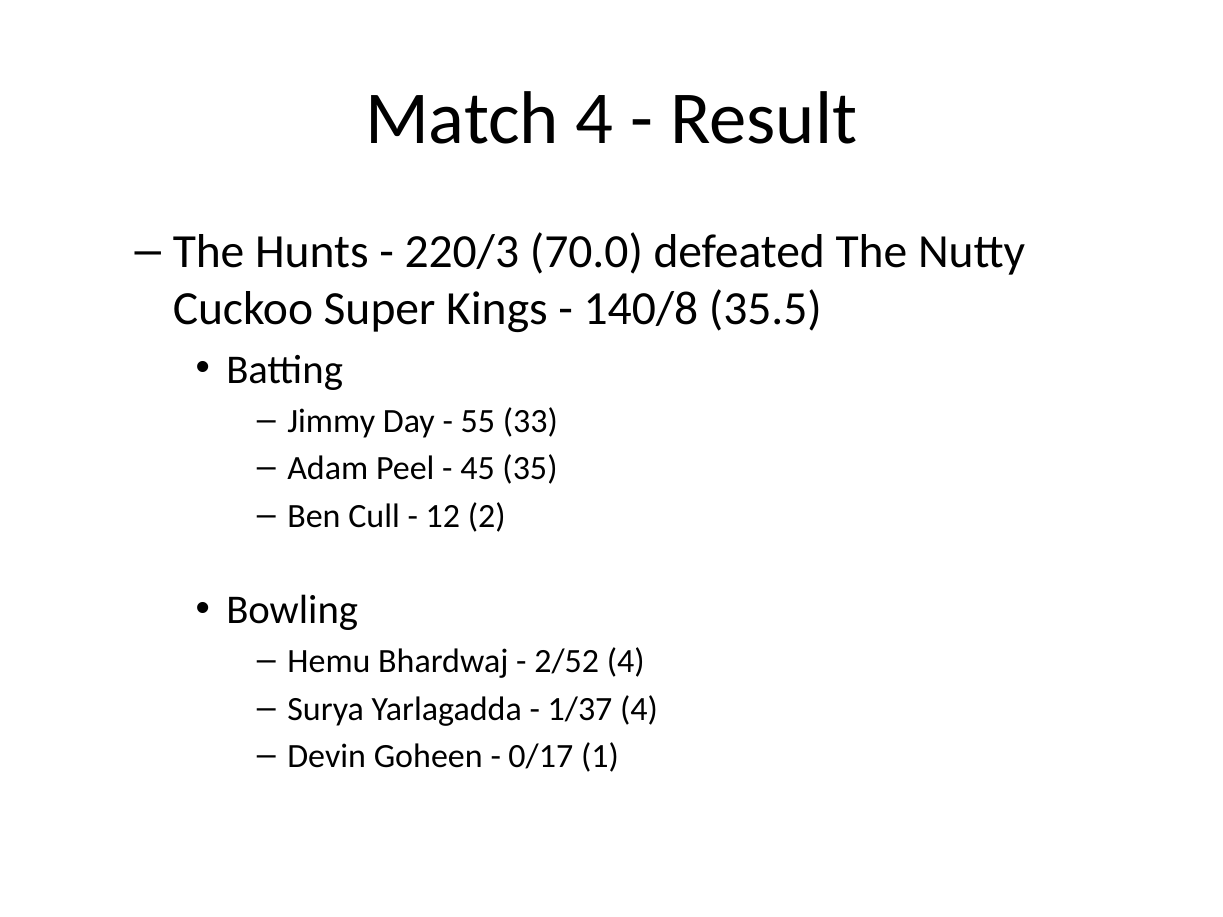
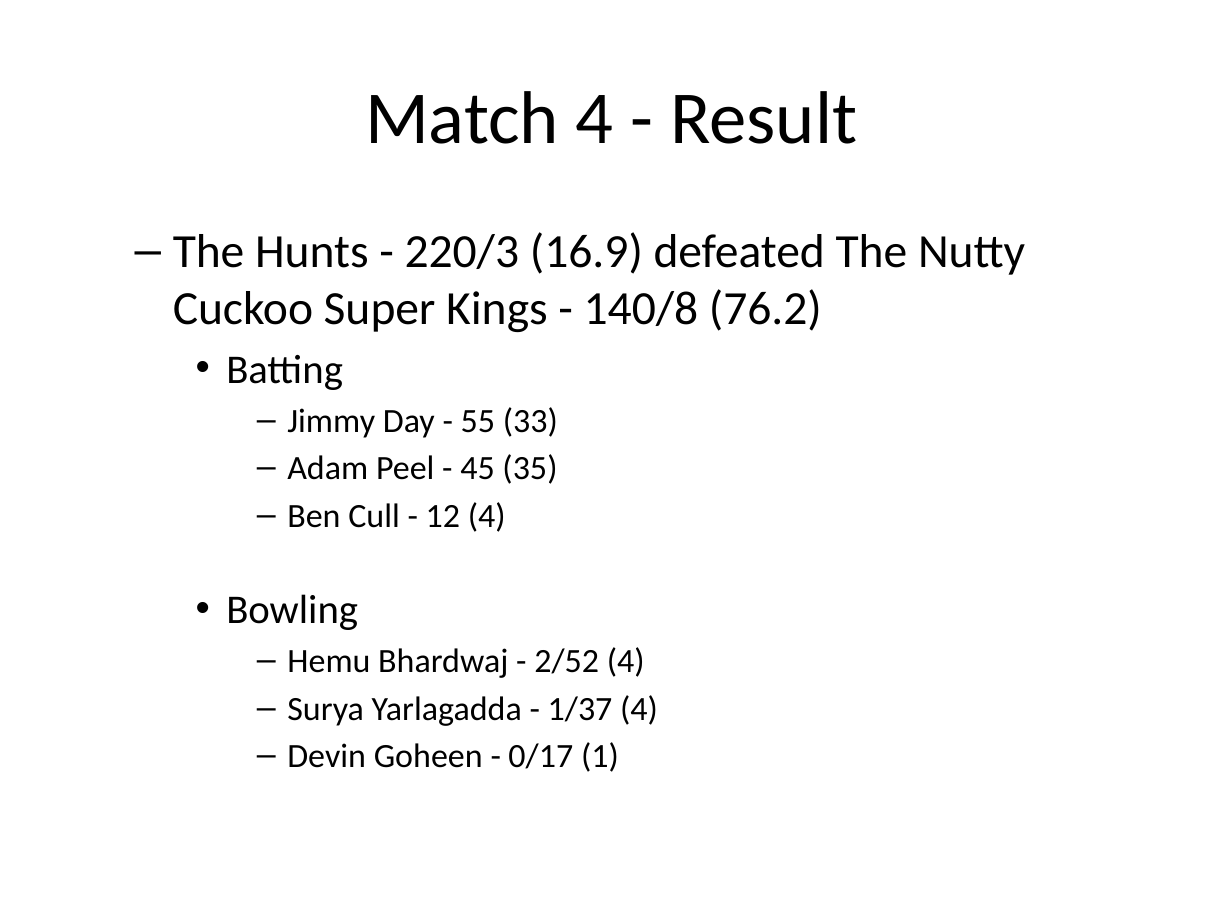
70.0: 70.0 -> 16.9
35.5: 35.5 -> 76.2
12 2: 2 -> 4
